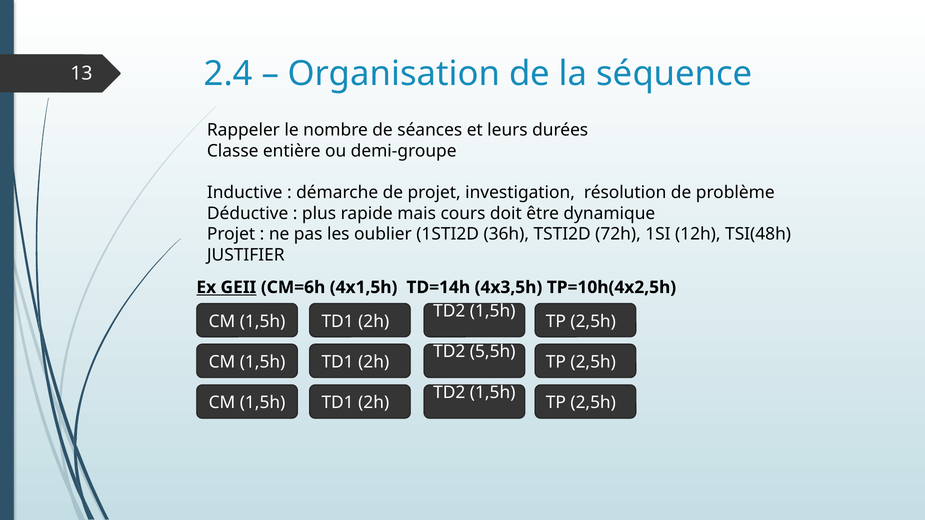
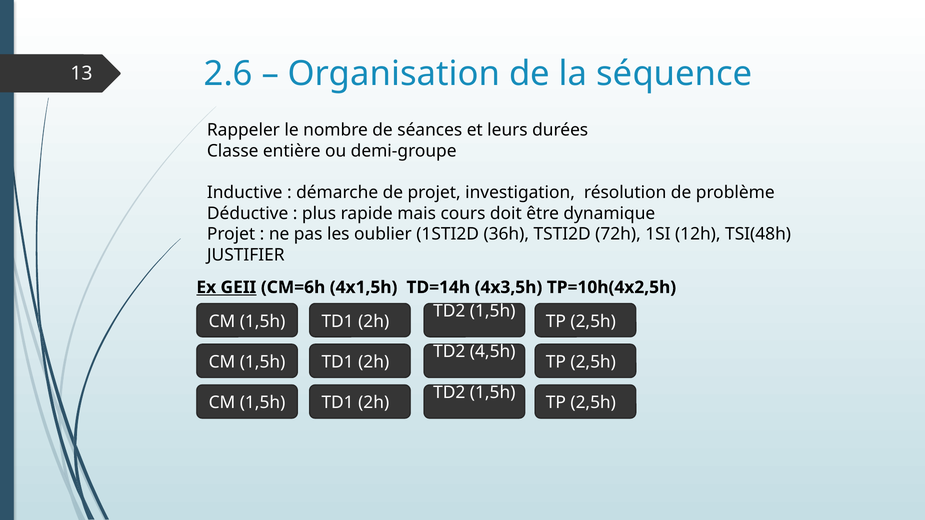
2.4: 2.4 -> 2.6
5,5h: 5,5h -> 4,5h
